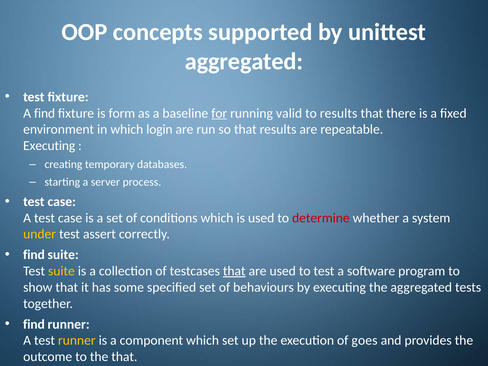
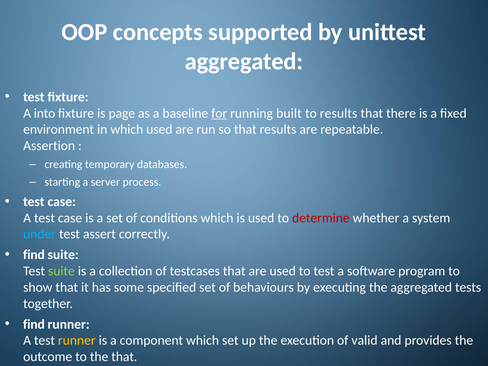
A find: find -> into
form: form -> page
valid: valid -> built
which login: login -> used
Executing at (49, 146): Executing -> Assertion
under colour: yellow -> light blue
suite at (61, 271) colour: yellow -> light green
that at (234, 271) underline: present -> none
goes: goes -> valid
